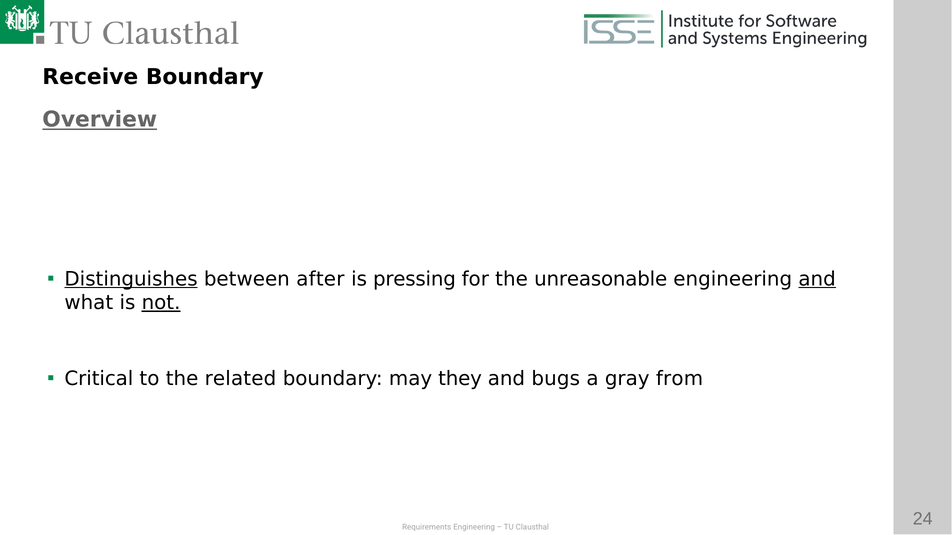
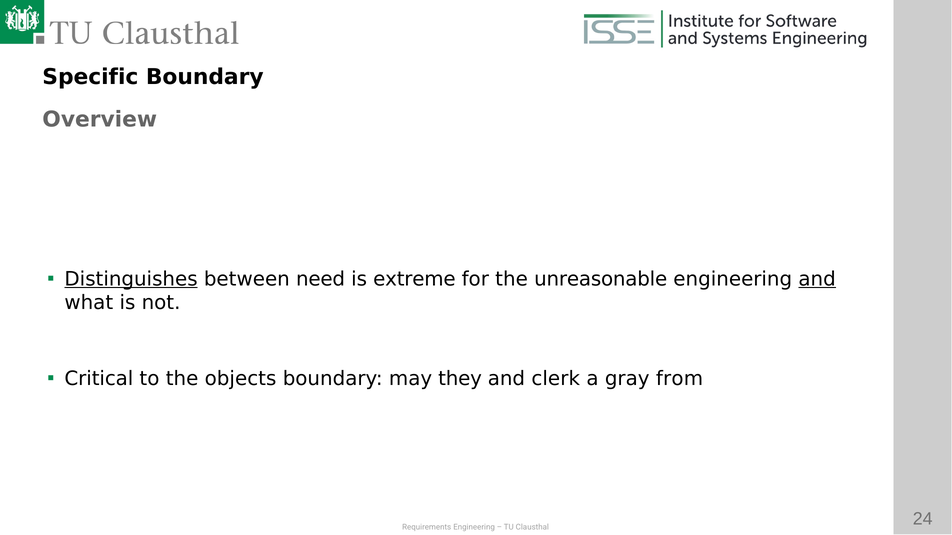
Receive: Receive -> Specific
Overview underline: present -> none
after: after -> need
pressing: pressing -> extreme
not underline: present -> none
related: related -> objects
bugs: bugs -> clerk
